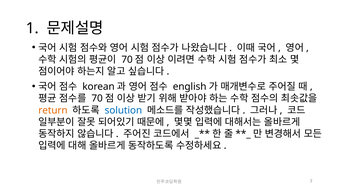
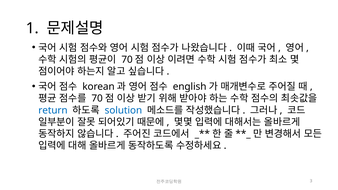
return colour: orange -> blue
